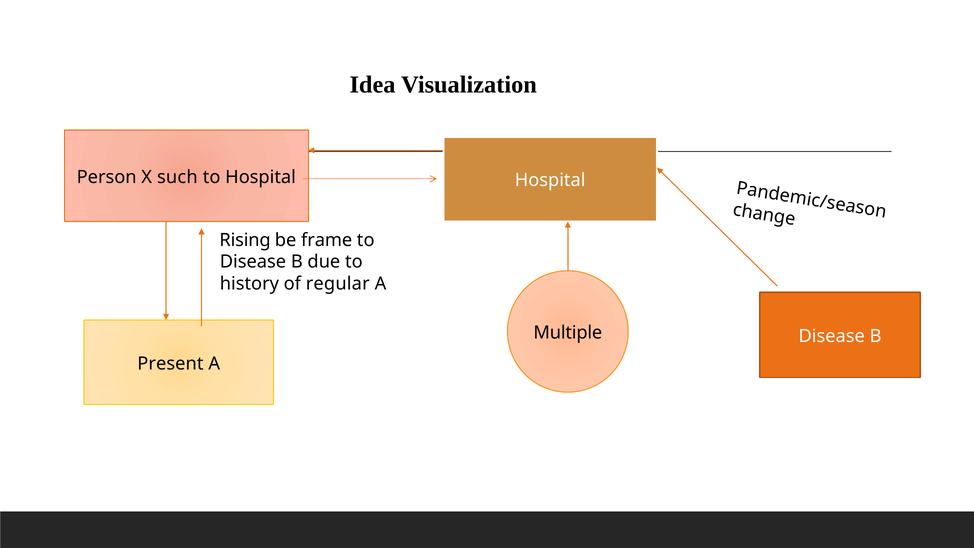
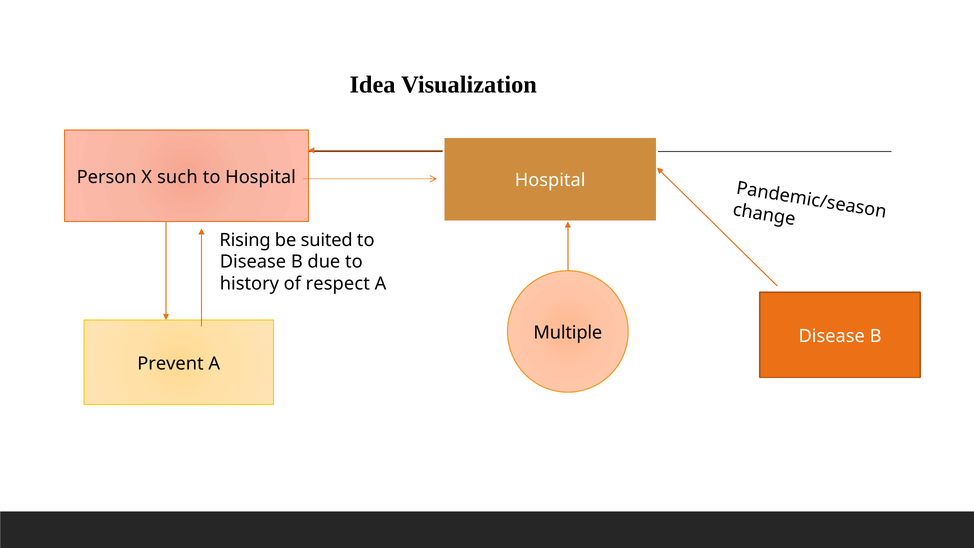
frame: frame -> suited
regular: regular -> respect
Present: Present -> Prevent
